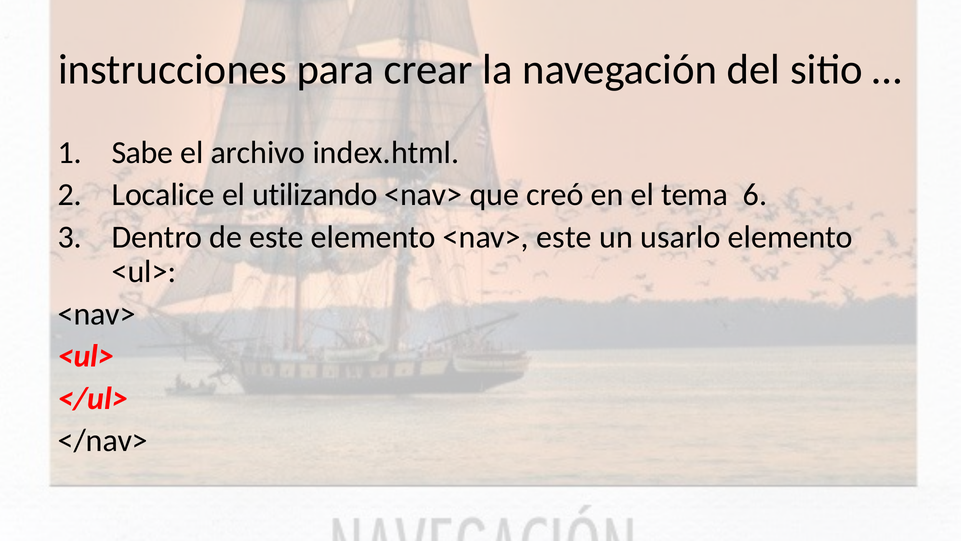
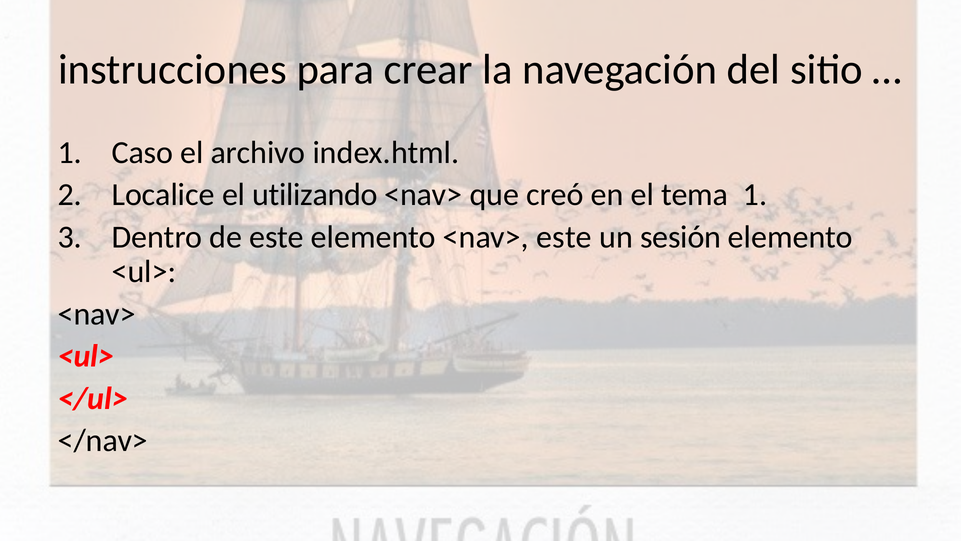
Sabe: Sabe -> Caso
tema 6: 6 -> 1
usarlo: usarlo -> sesión
